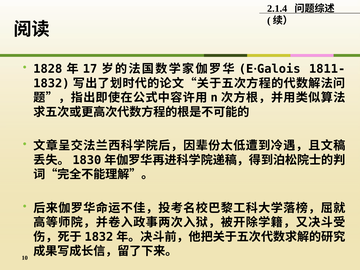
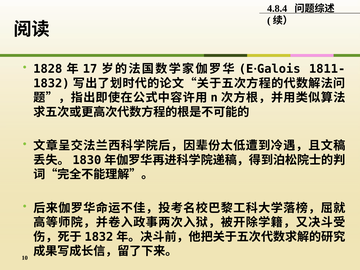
2.1.4: 2.1.4 -> 4.8.4
